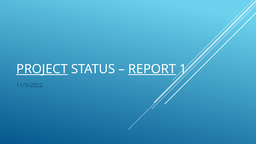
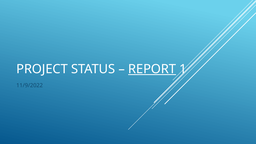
PROJECT underline: present -> none
